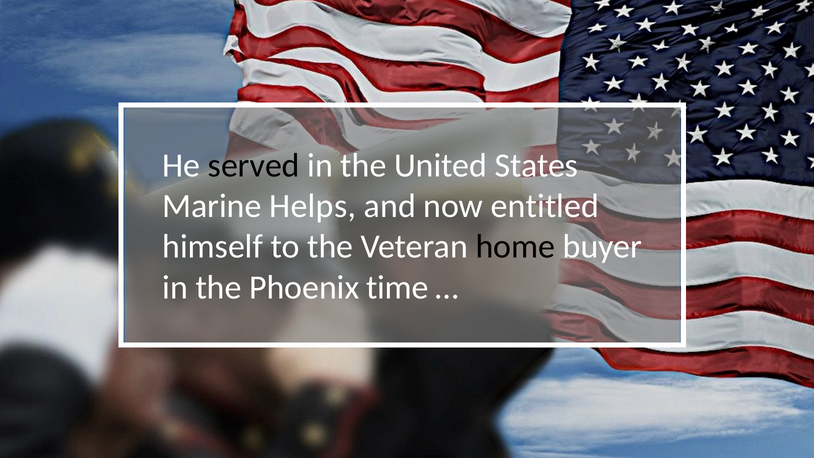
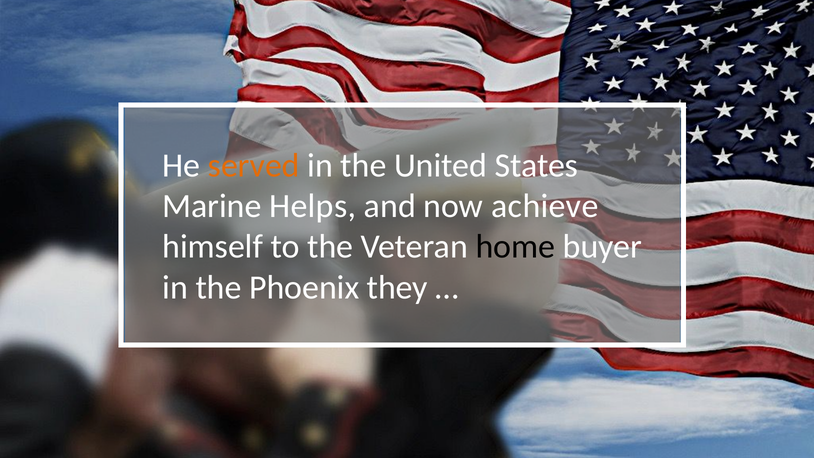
served colour: black -> orange
entitled: entitled -> achieve
time: time -> they
